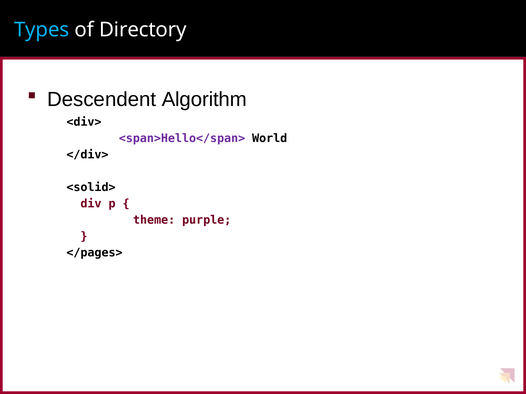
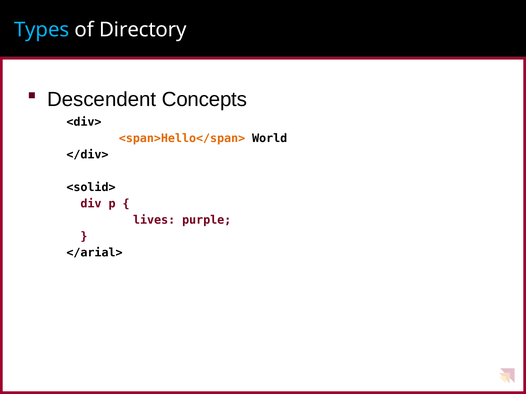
Algorithm: Algorithm -> Concepts
<span>Hello</span> colour: purple -> orange
theme: theme -> lives
</pages>: </pages> -> </arial>
